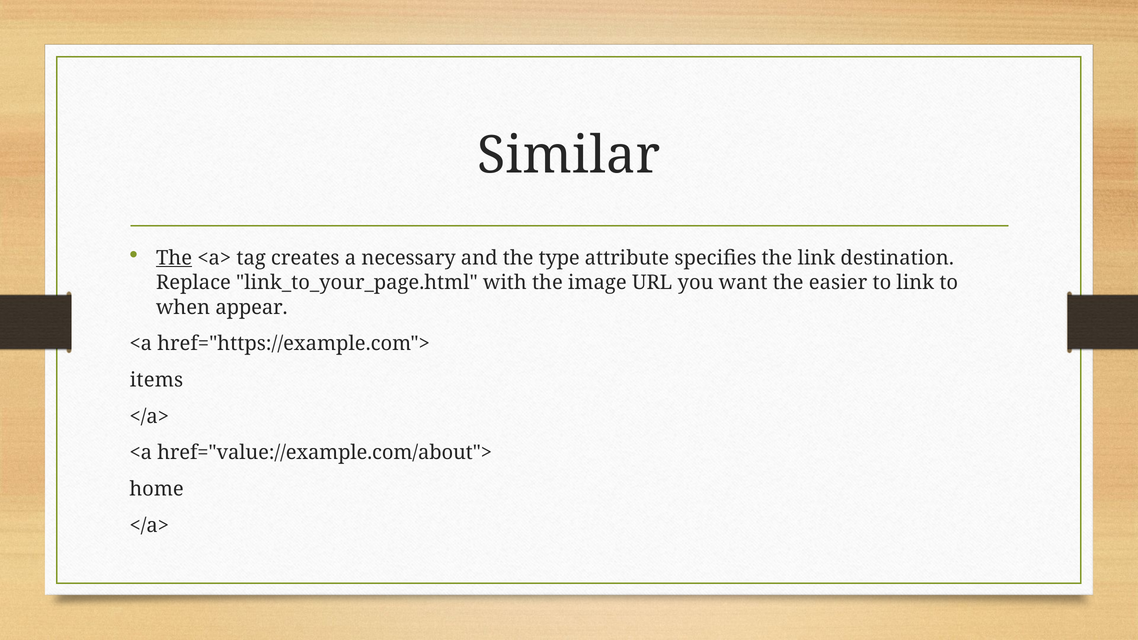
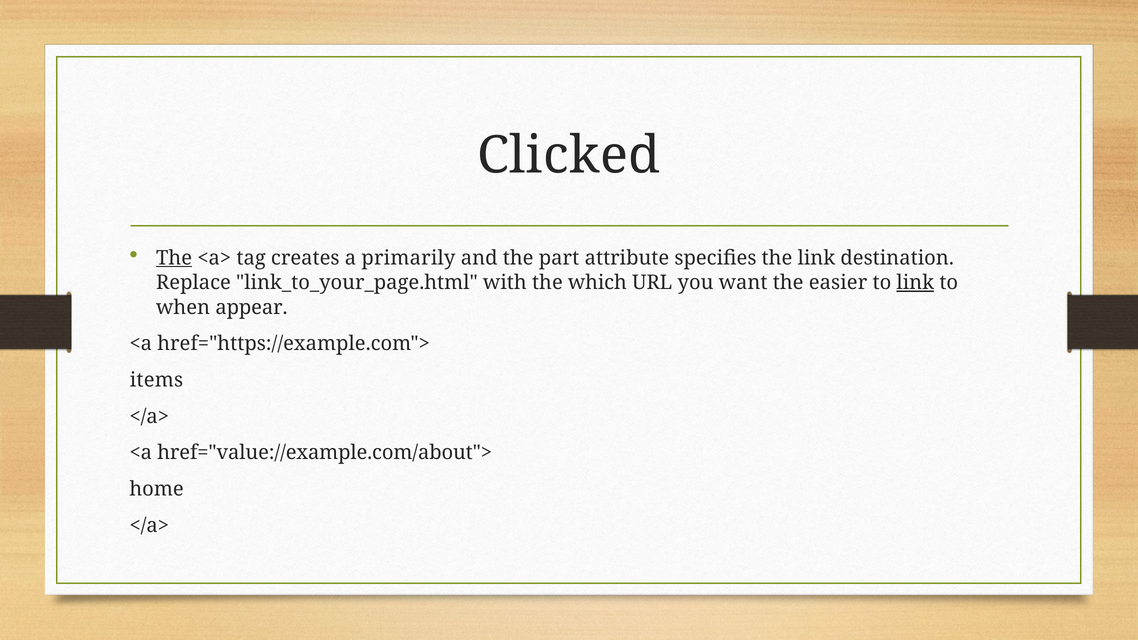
Similar: Similar -> Clicked
necessary: necessary -> primarily
type: type -> part
image: image -> which
link at (915, 283) underline: none -> present
